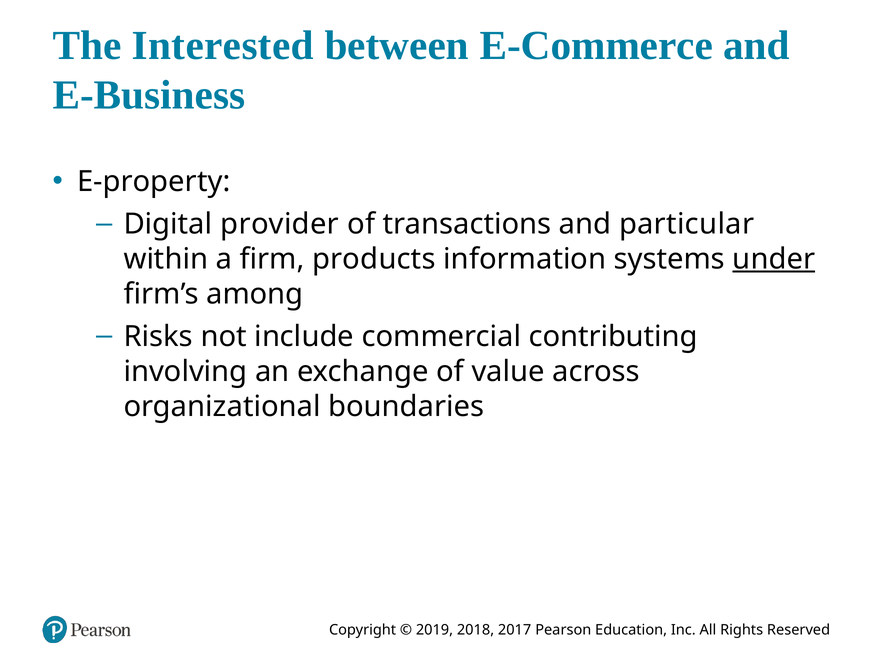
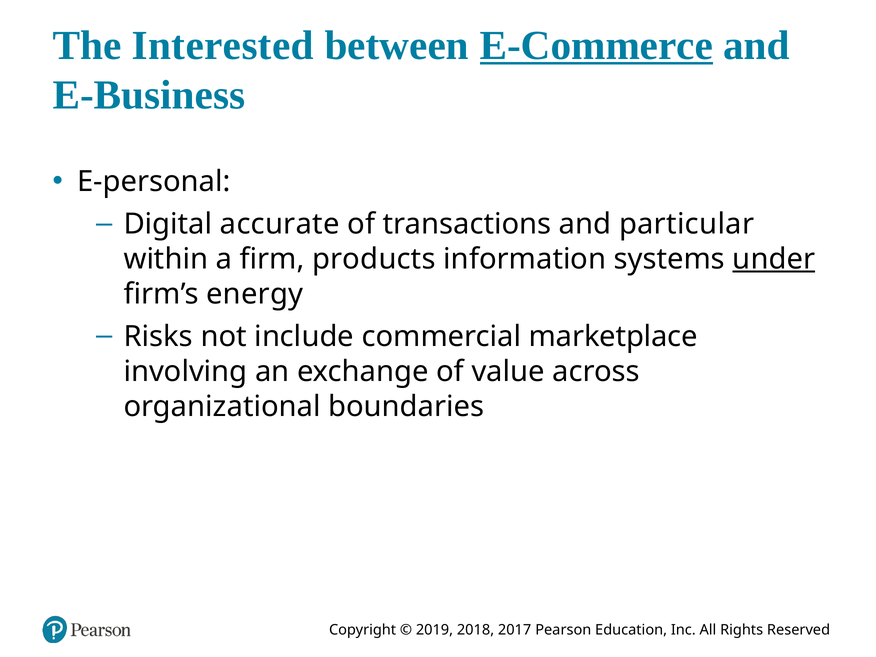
E-Commerce underline: none -> present
E-property: E-property -> E-personal
provider: provider -> accurate
among: among -> energy
contributing: contributing -> marketplace
